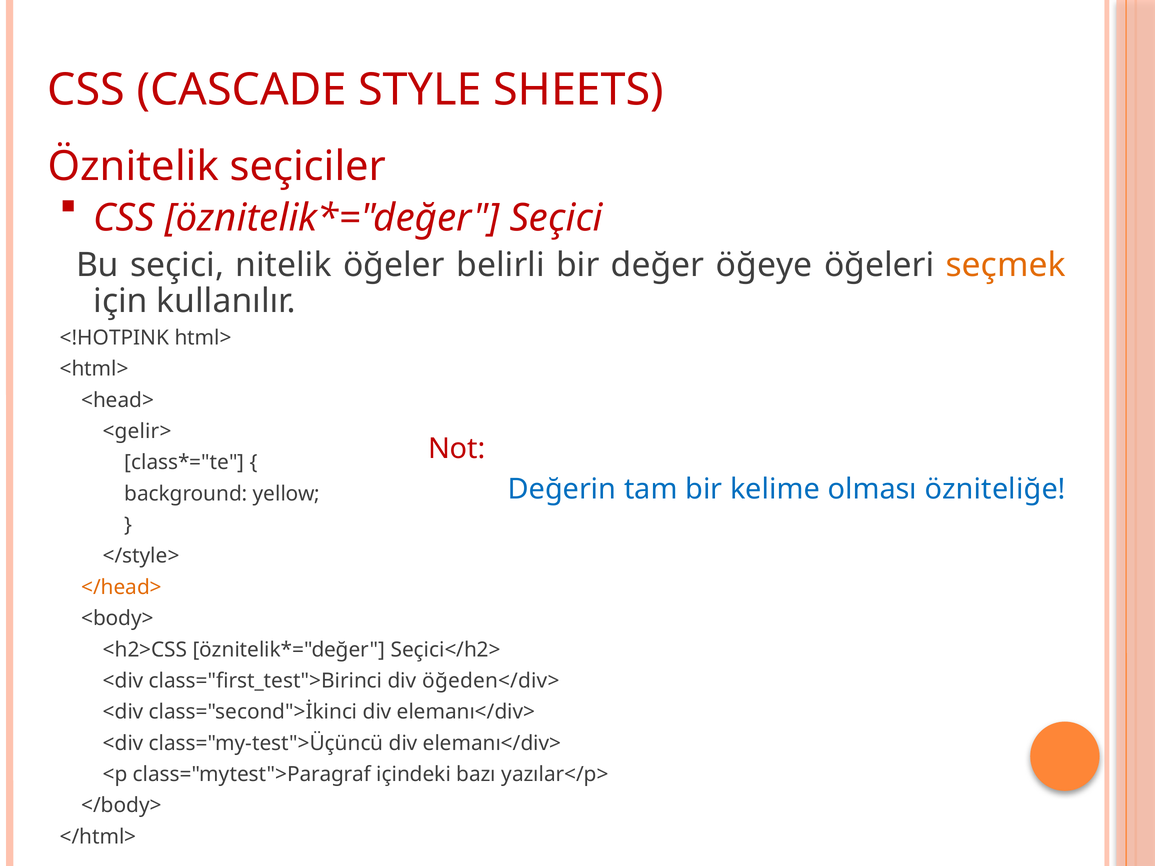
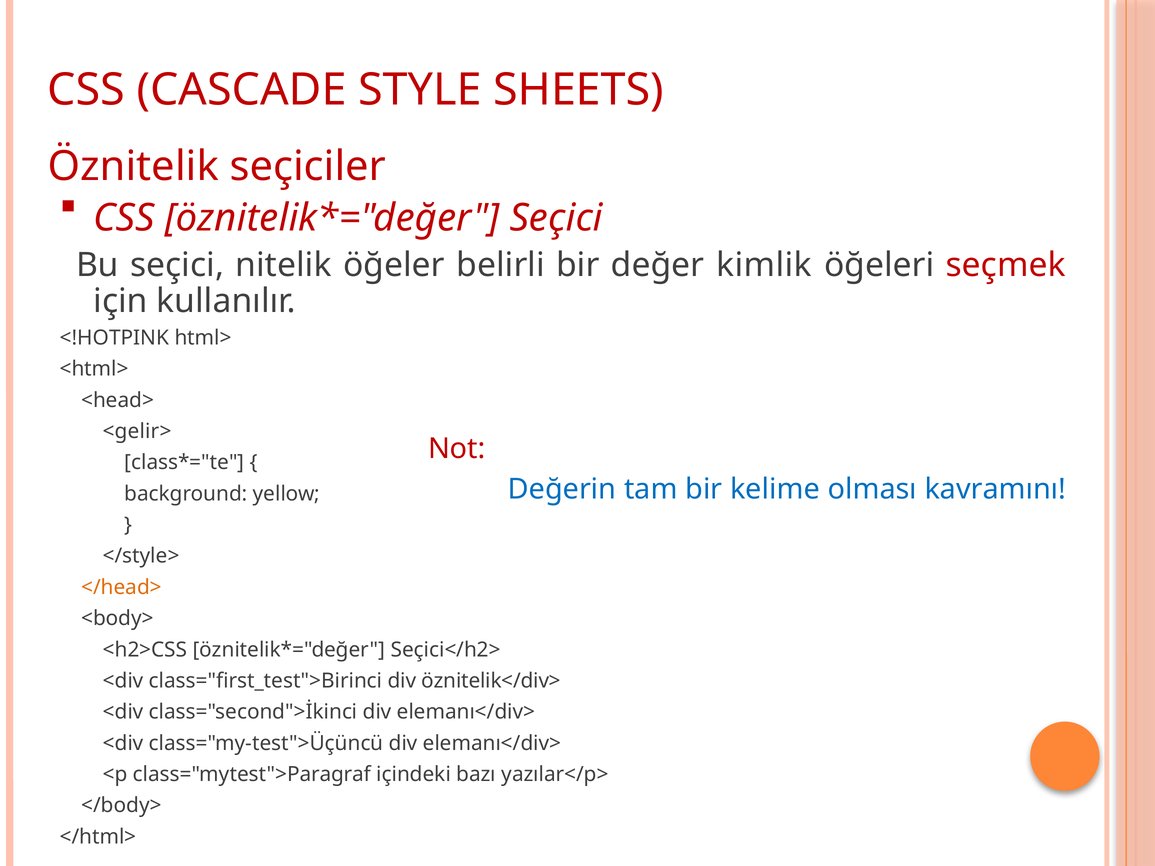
öğeye: öğeye -> kimlik
seçmek colour: orange -> red
özniteliğe: özniteliğe -> kavramını
öğeden</div>: öğeden</div> -> öznitelik</div>
